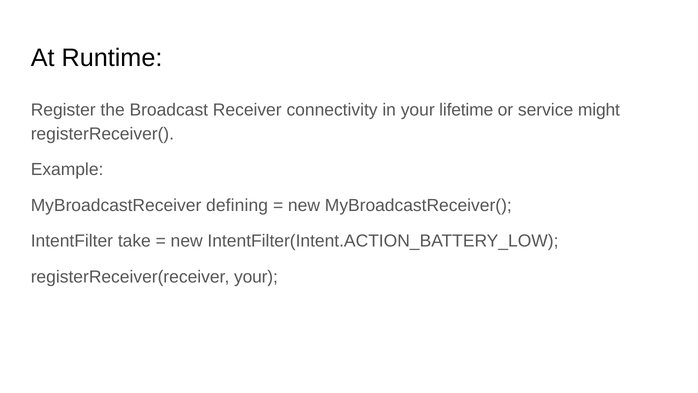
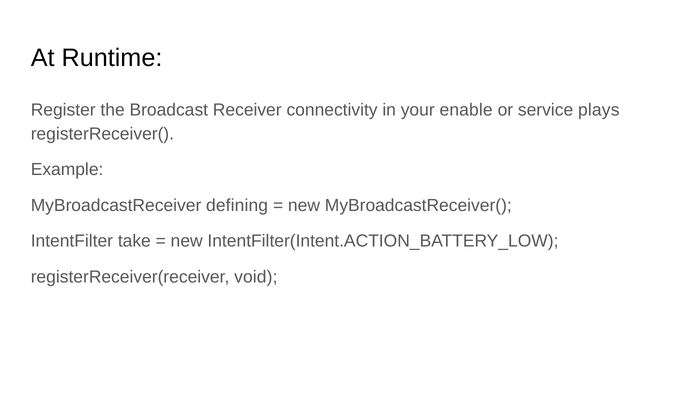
lifetime: lifetime -> enable
might: might -> plays
registerReceiver(receiver your: your -> void
